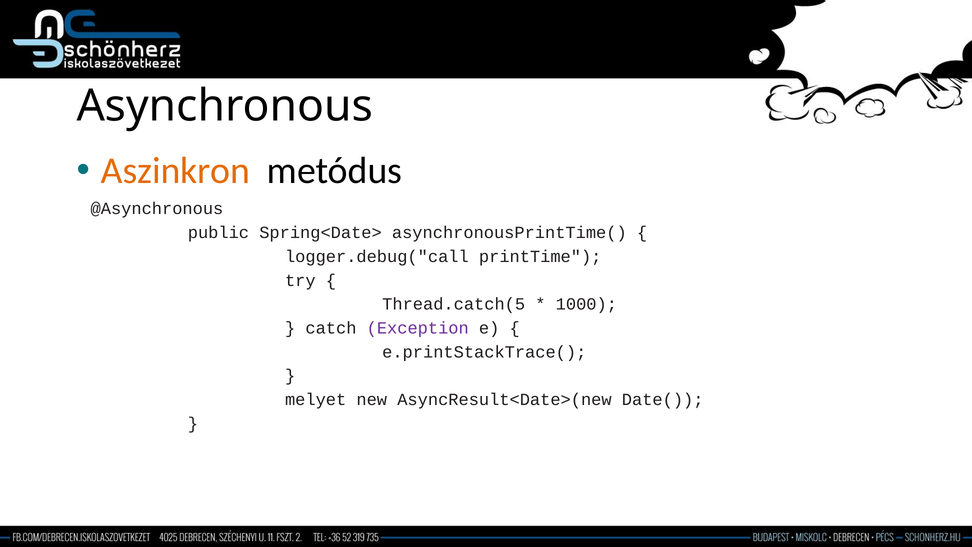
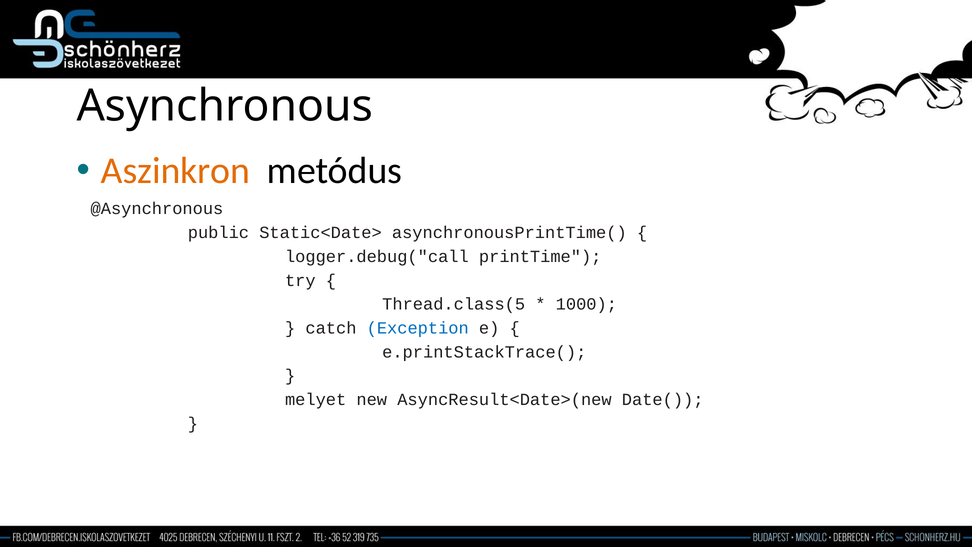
Spring<Date>: Spring<Date> -> Static<Date>
Thread.catch(5: Thread.catch(5 -> Thread.class(5
Exception colour: purple -> blue
